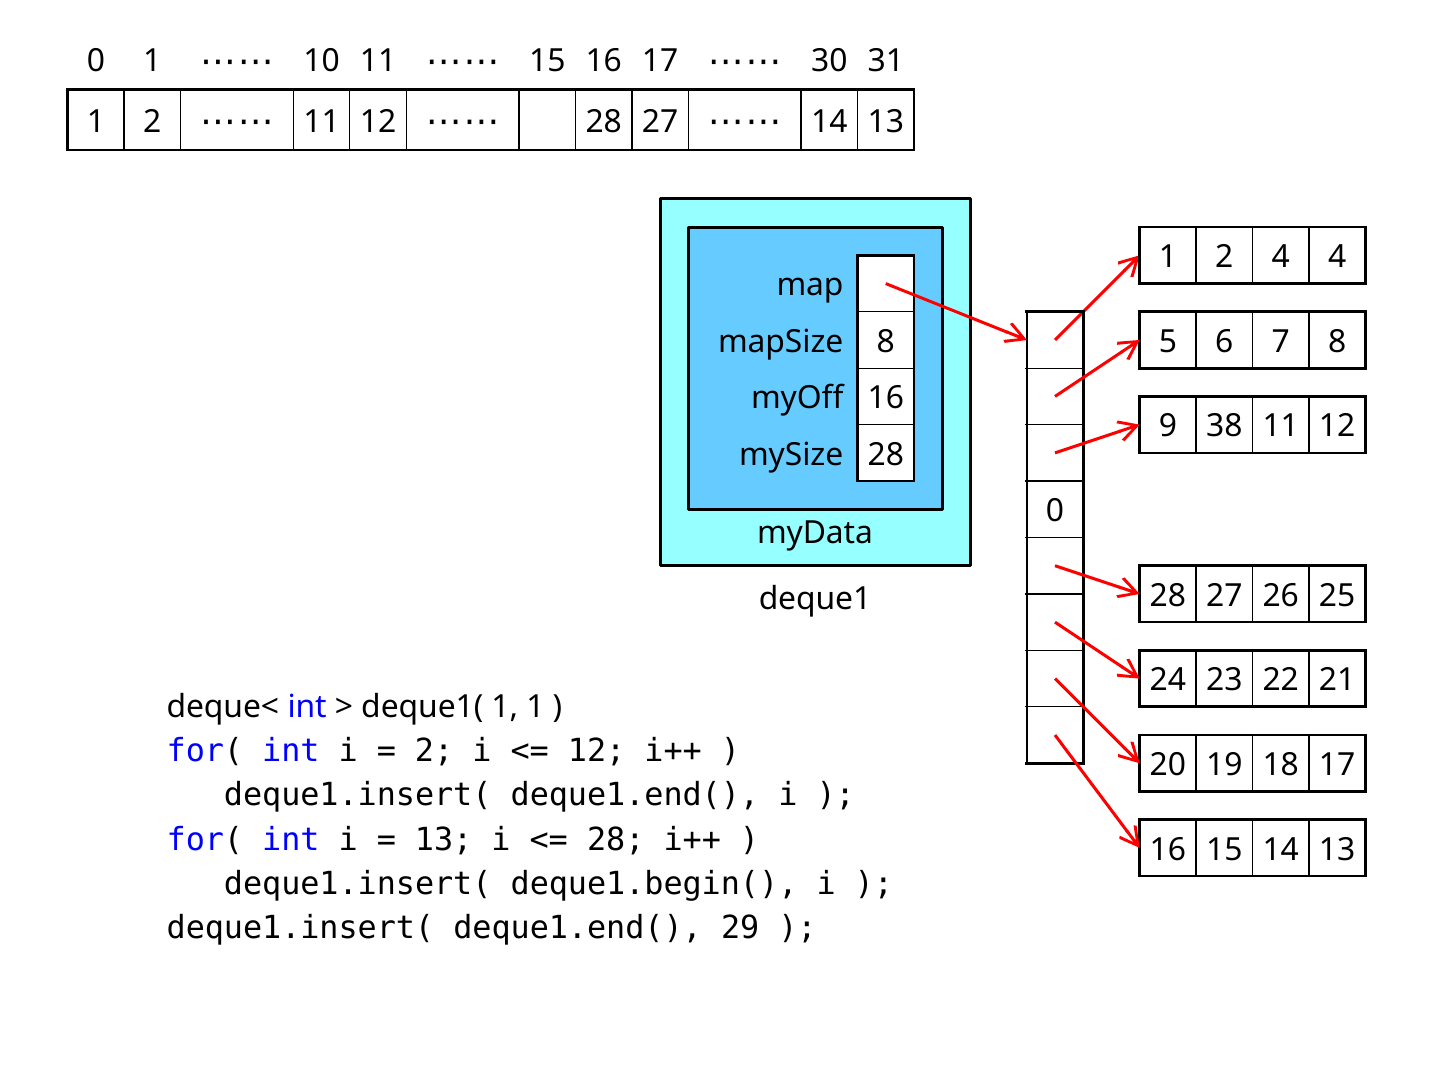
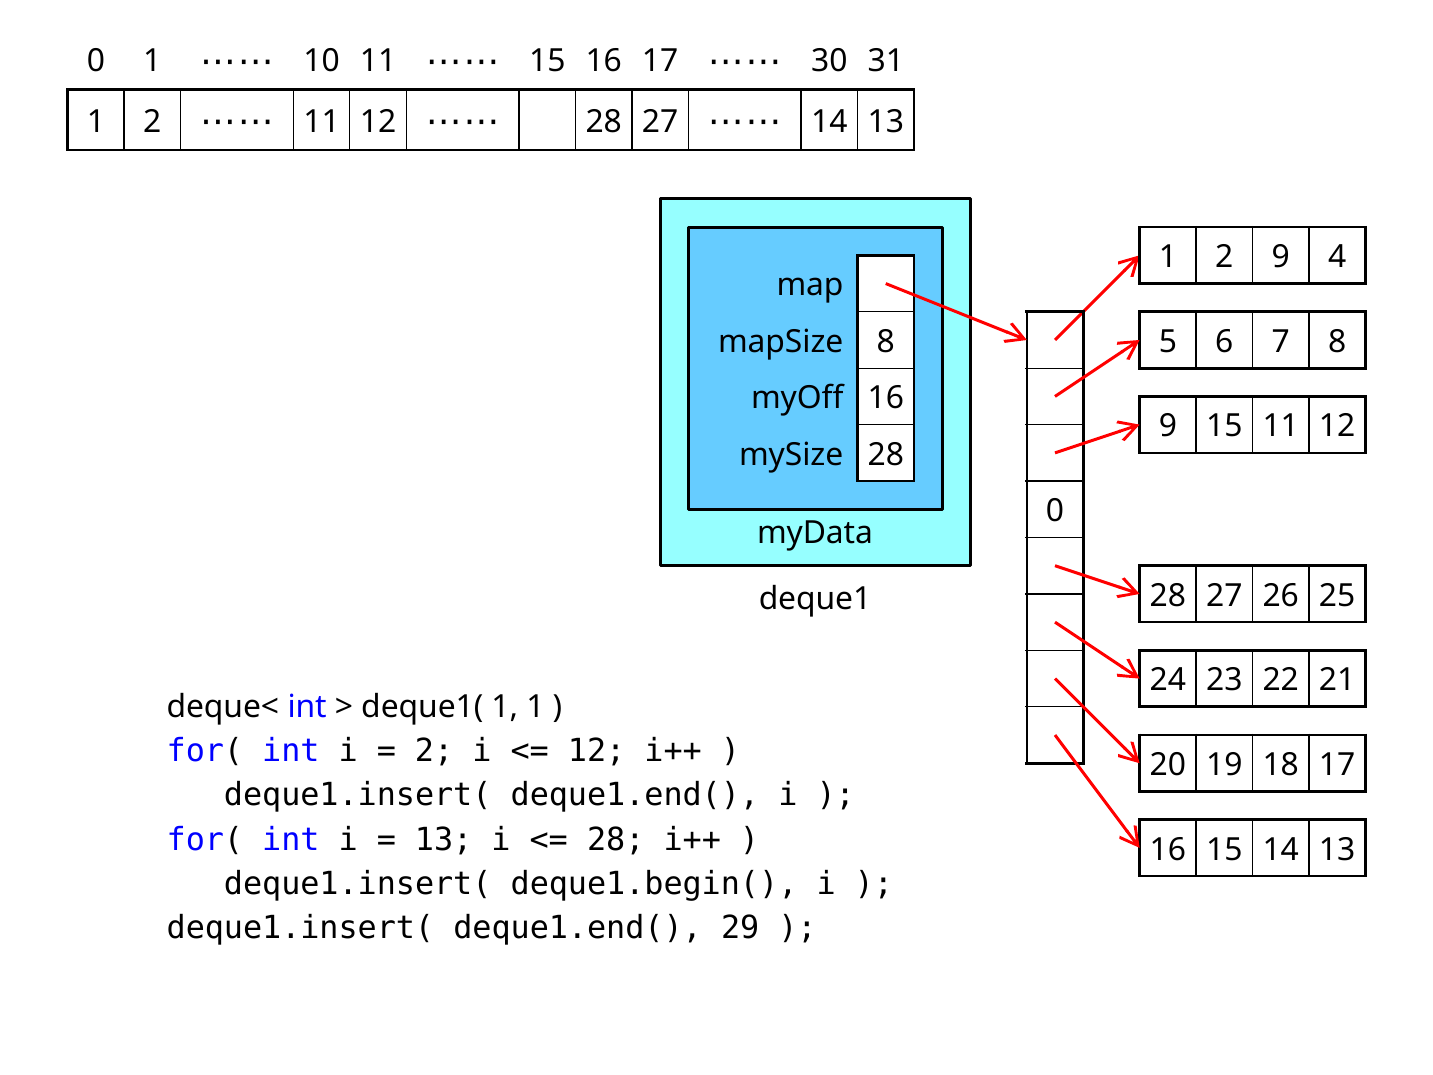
2 4: 4 -> 9
9 38: 38 -> 15
